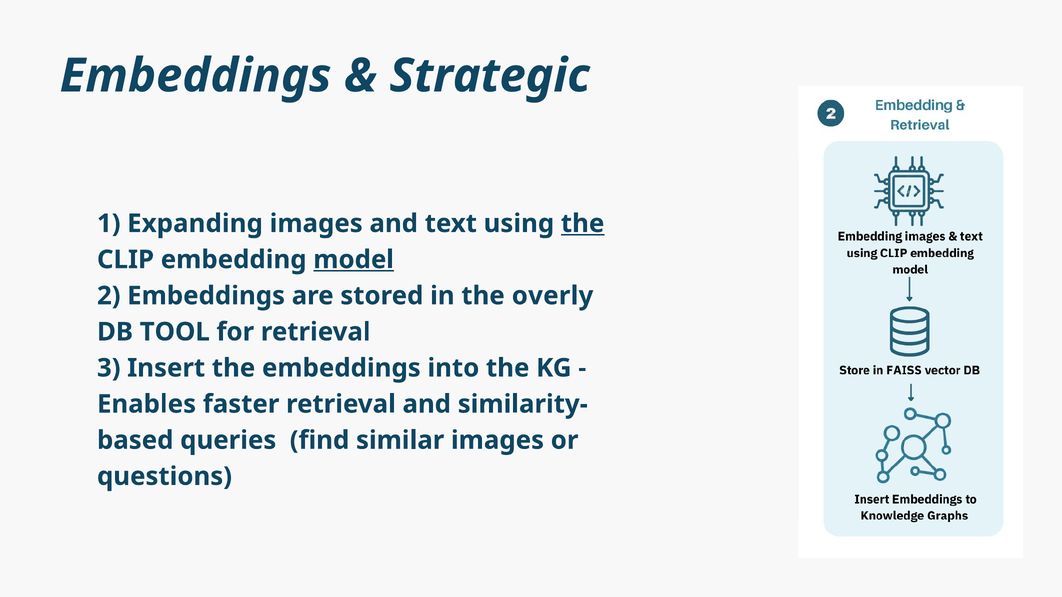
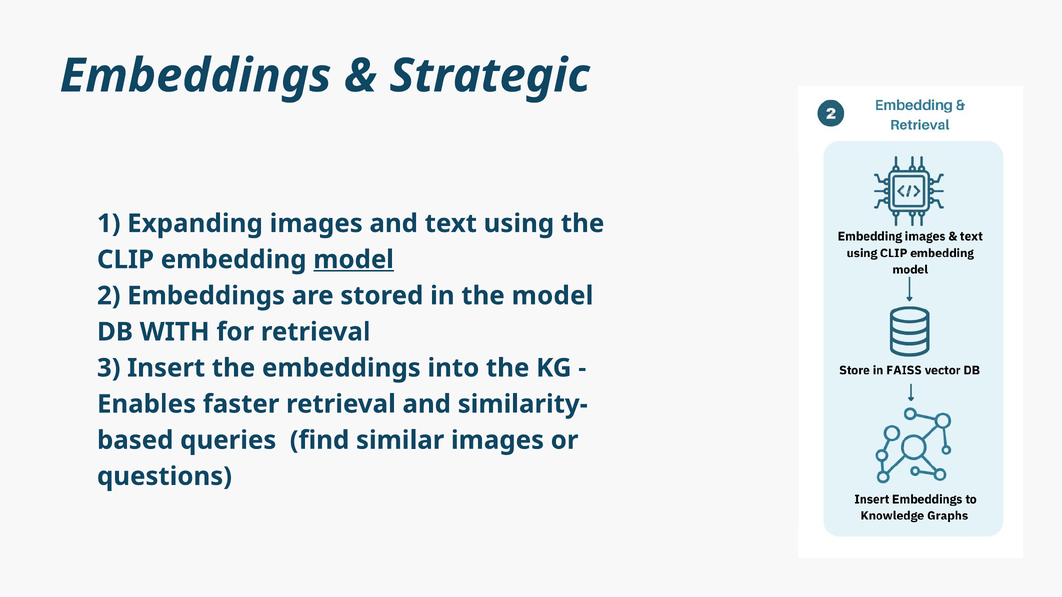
the at (583, 224) underline: present -> none
the overly: overly -> model
TOOL: TOOL -> WITH
